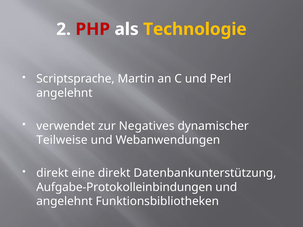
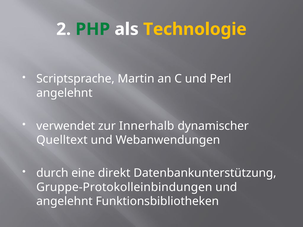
PHP colour: red -> green
Negatives: Negatives -> Innerhalb
Teilweise: Teilweise -> Quelltext
direkt at (52, 173): direkt -> durch
Aufgabe-Protokolleinbindungen: Aufgabe-Protokolleinbindungen -> Gruppe-Protokolleinbindungen
